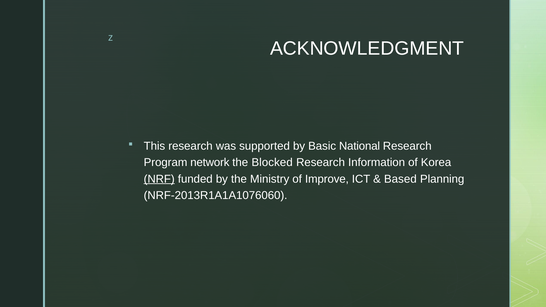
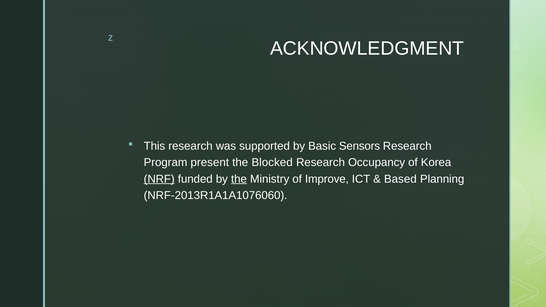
National: National -> Sensors
network: network -> present
Information: Information -> Occupancy
the at (239, 179) underline: none -> present
